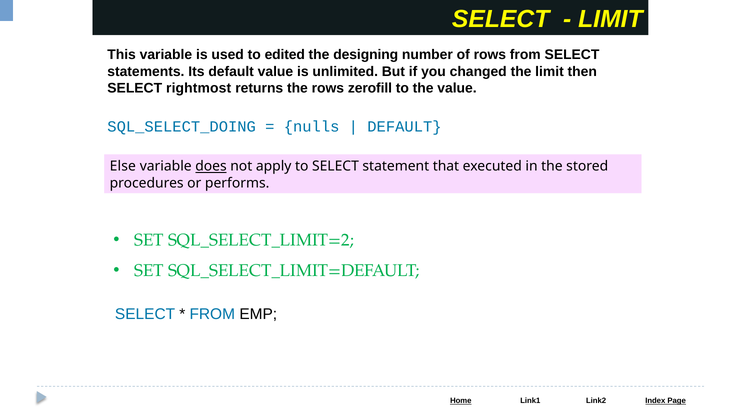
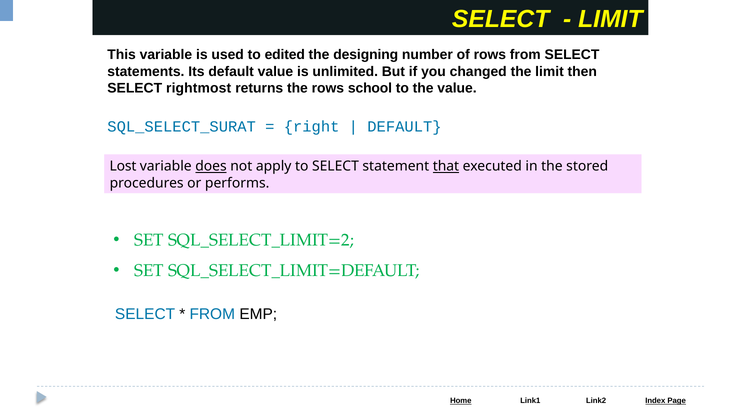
zerofill: zerofill -> school
SQL_SELECT_DOING: SQL_SELECT_DOING -> SQL_SELECT_SURAT
nulls: nulls -> right
Else: Else -> Lost
that underline: none -> present
